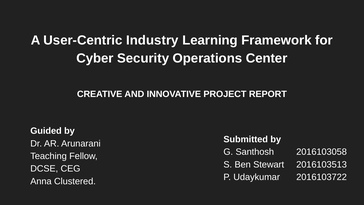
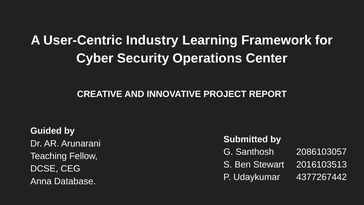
2016103058: 2016103058 -> 2086103057
2016103722: 2016103722 -> 4377267442
Clustered: Clustered -> Database
